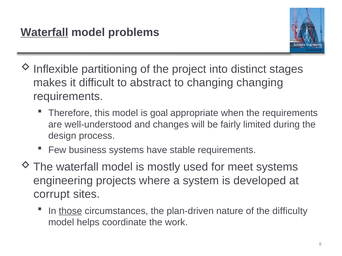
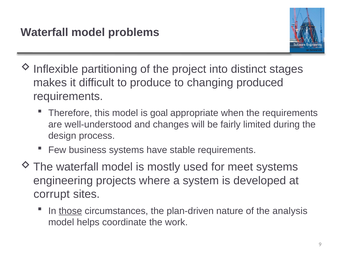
Waterfall at (44, 32) underline: present -> none
abstract: abstract -> produce
changing changing: changing -> produced
difficulty: difficulty -> analysis
